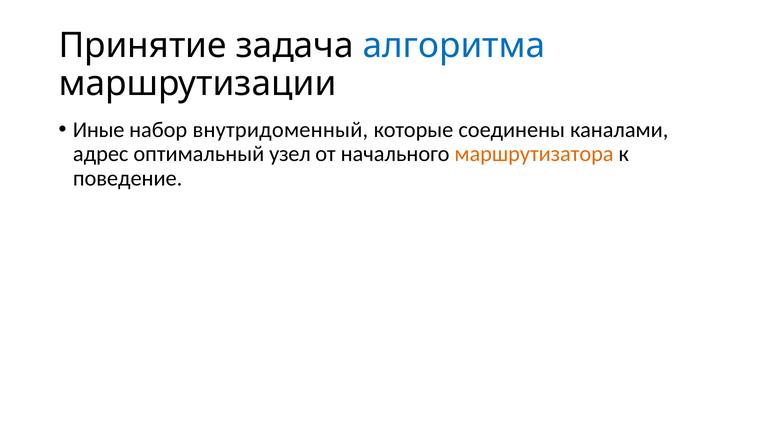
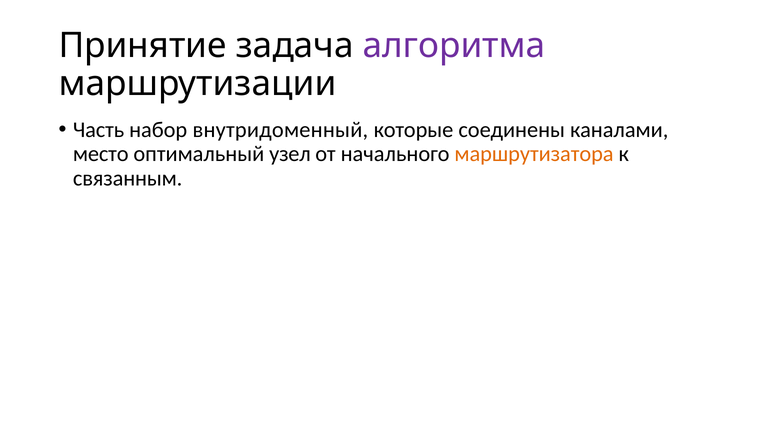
алгоритма colour: blue -> purple
Иные: Иные -> Часть
адрес: адрес -> место
поведение: поведение -> связанным
